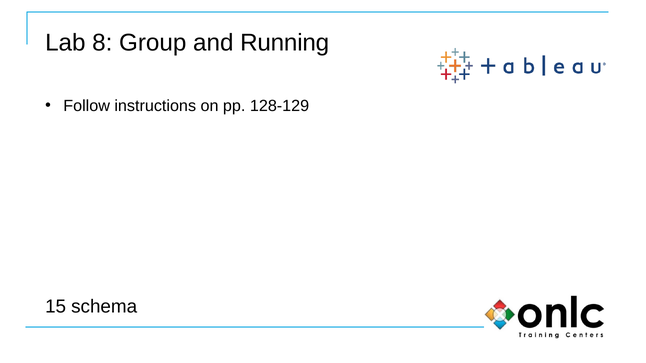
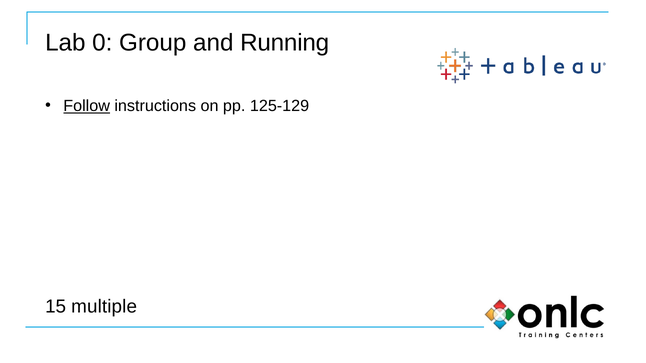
8: 8 -> 0
Follow underline: none -> present
128-129: 128-129 -> 125-129
schema: schema -> multiple
